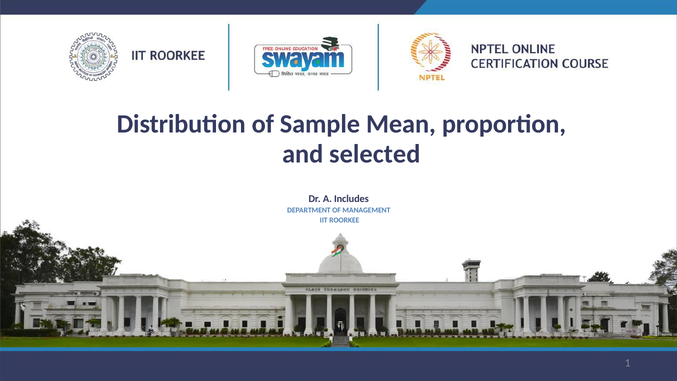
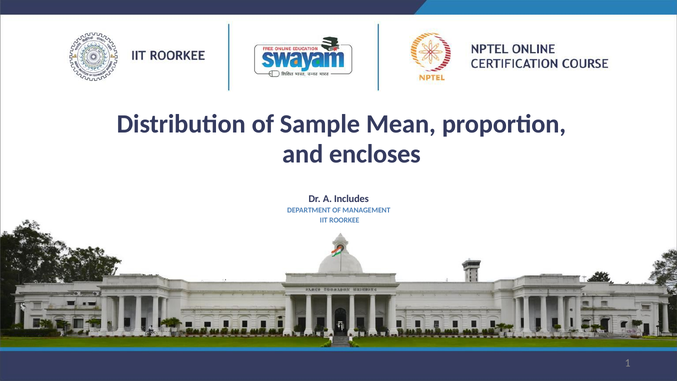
selected: selected -> encloses
